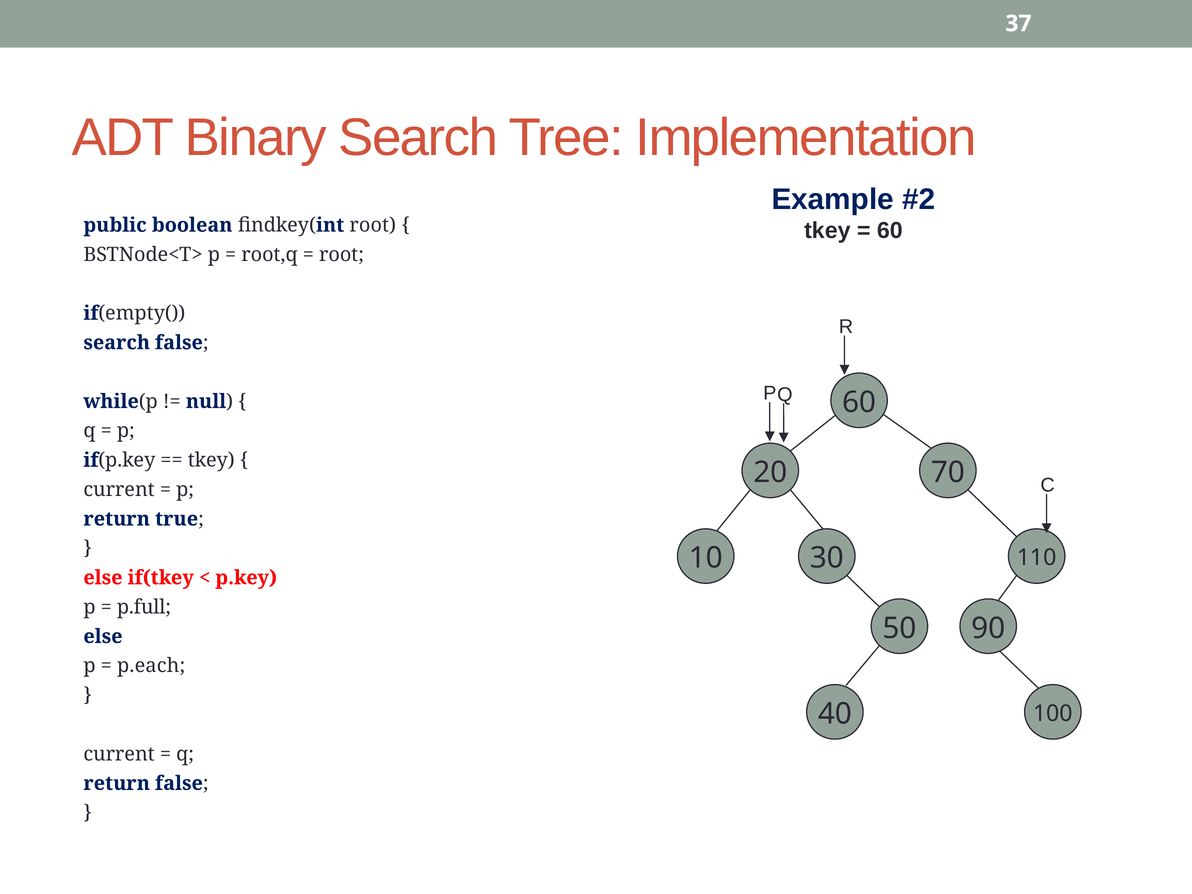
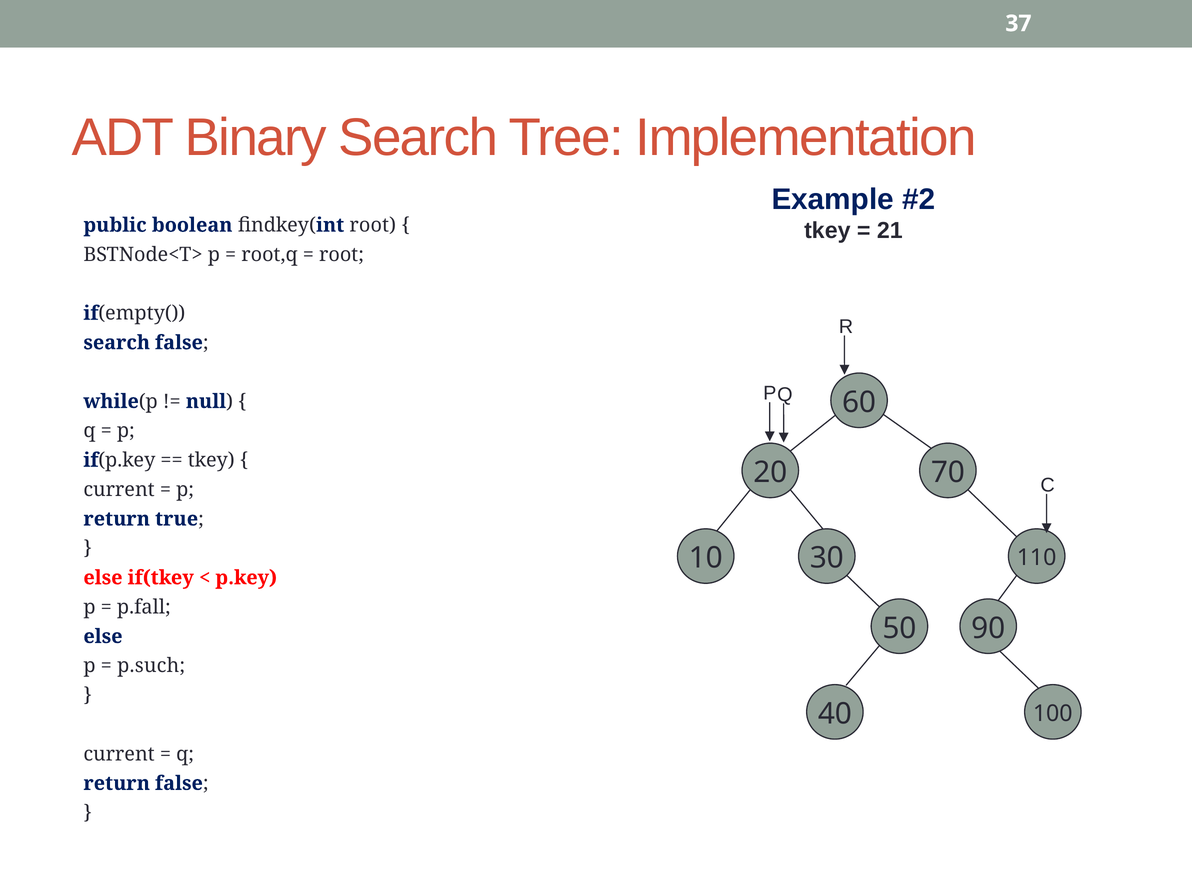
60 at (890, 231): 60 -> 21
p.full: p.full -> p.fall
p.each: p.each -> p.such
